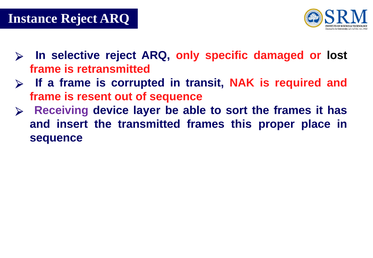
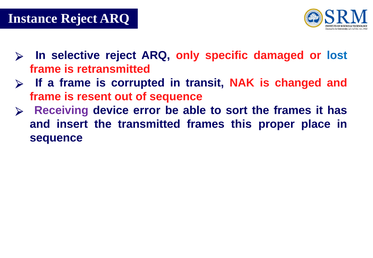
lost colour: black -> blue
required: required -> changed
layer: layer -> error
